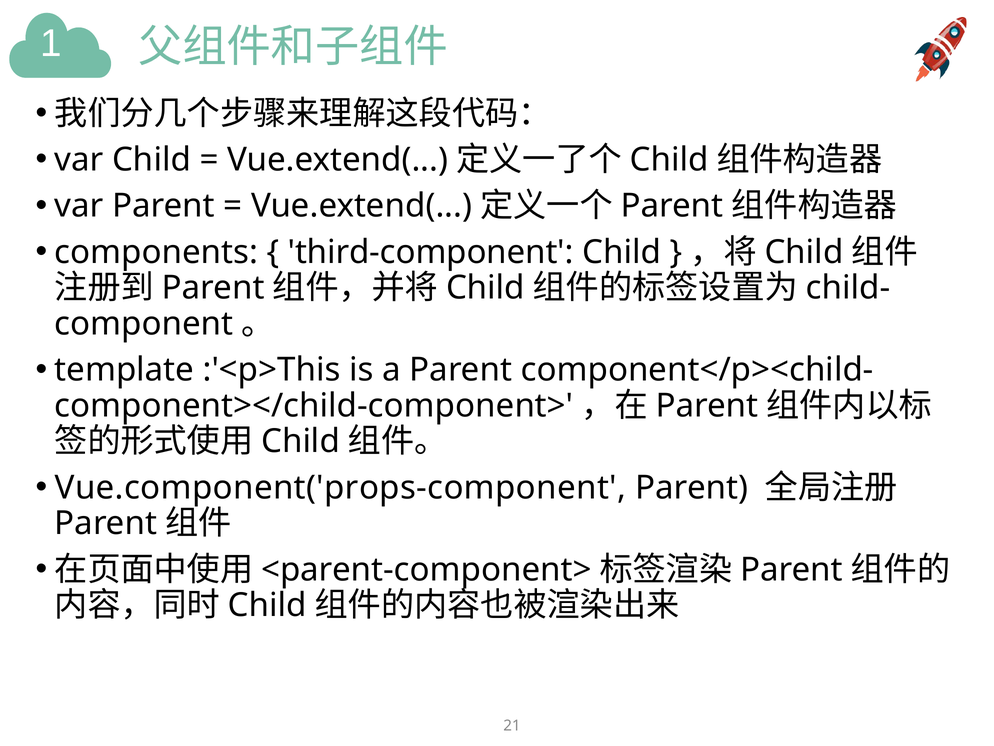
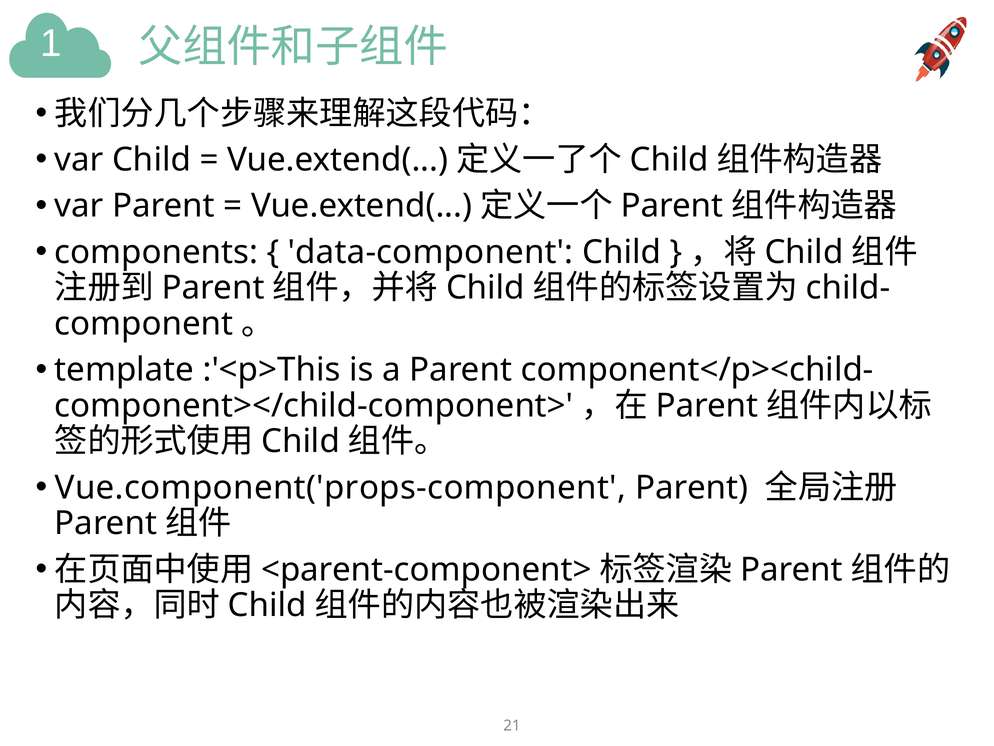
third-component: third-component -> data-component
